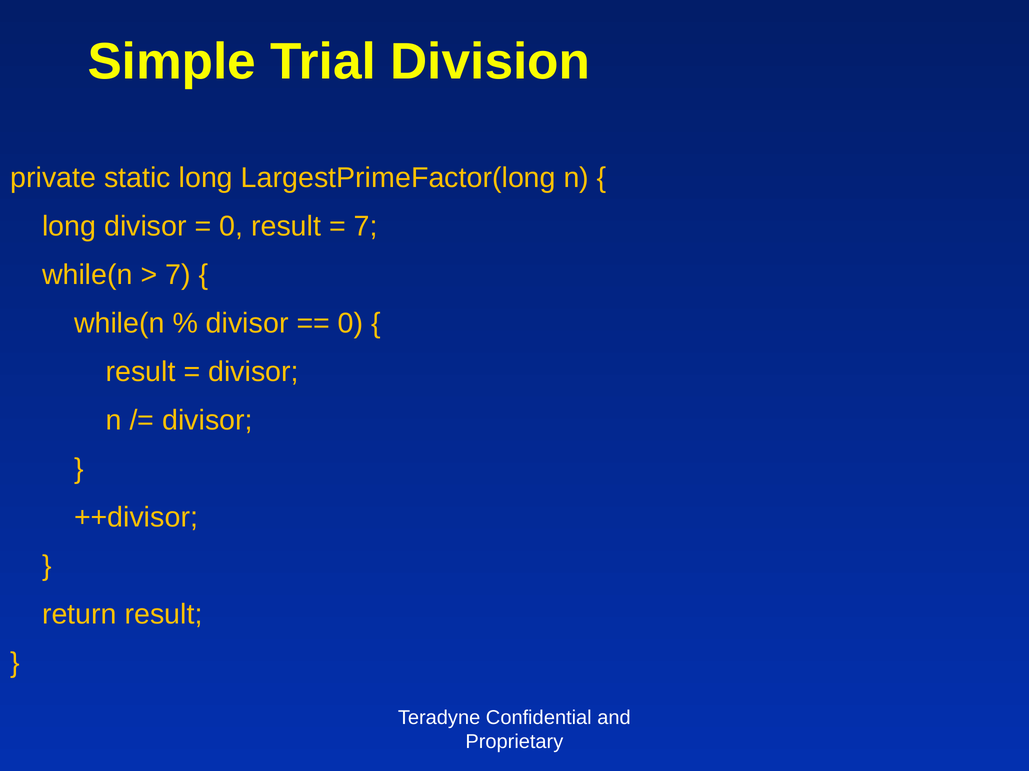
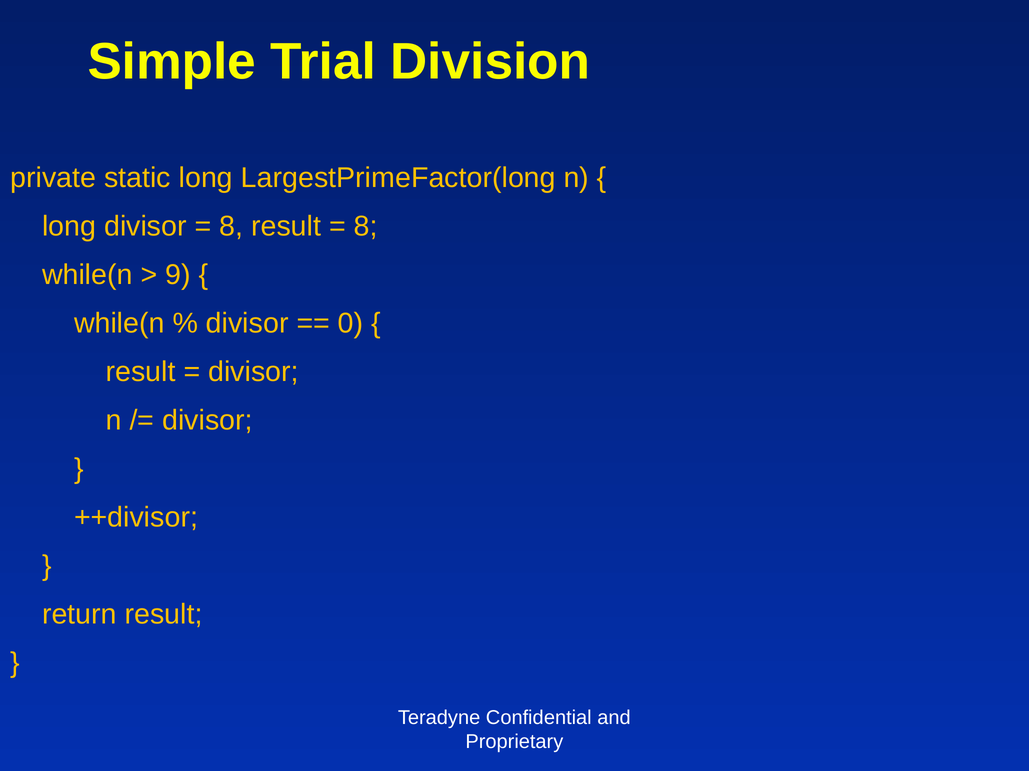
0 at (231, 227): 0 -> 8
7 at (366, 227): 7 -> 8
7 at (178, 275): 7 -> 9
